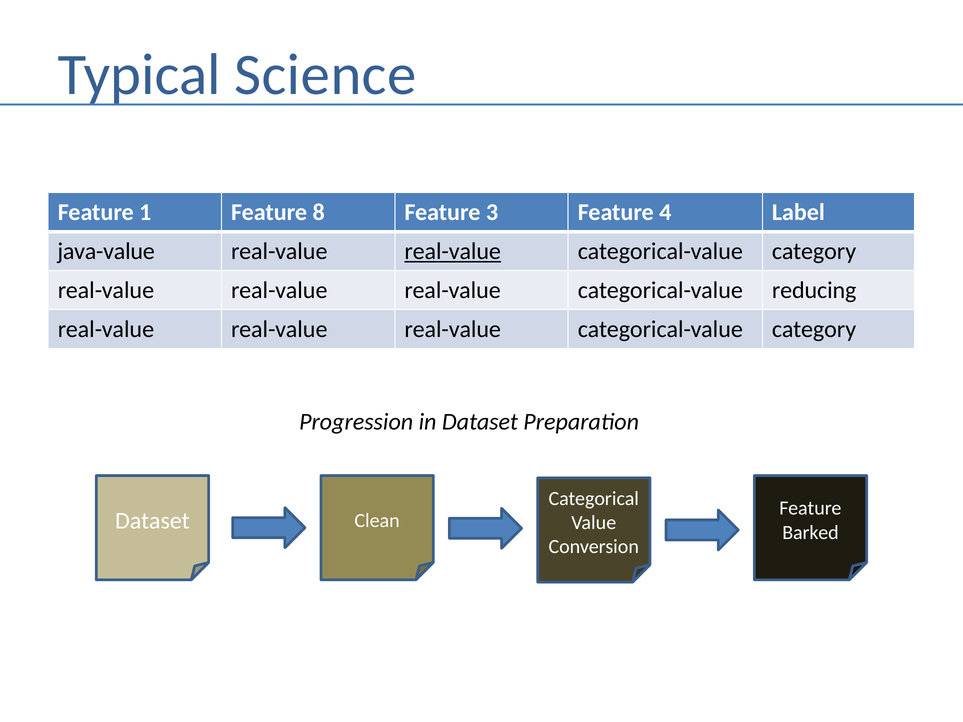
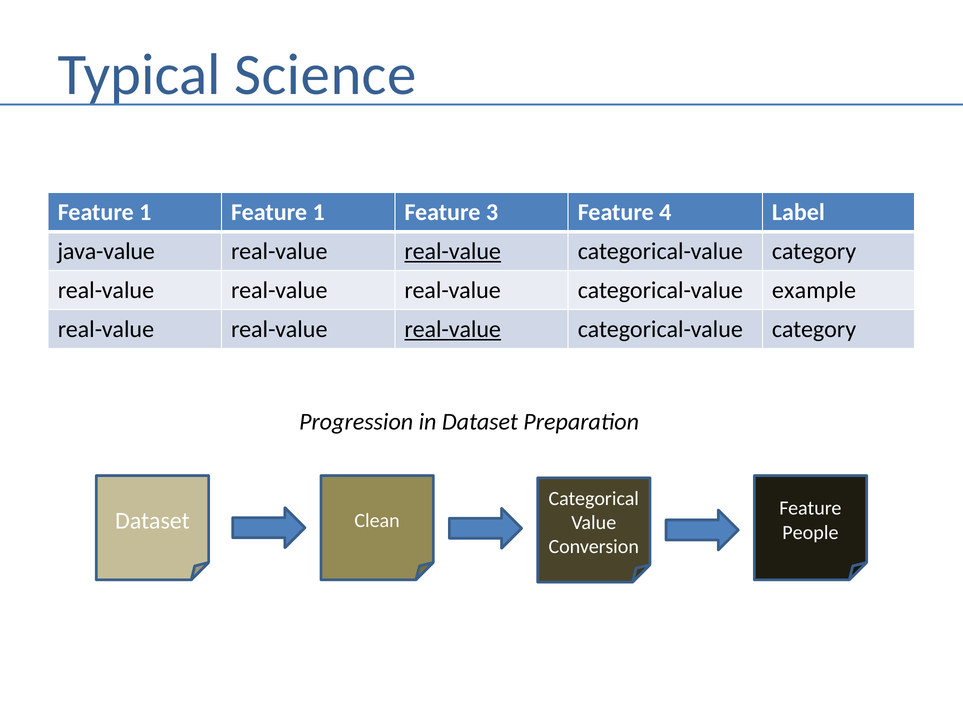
1 Feature 8: 8 -> 1
reducing: reducing -> example
real-value at (453, 330) underline: none -> present
Barked: Barked -> People
